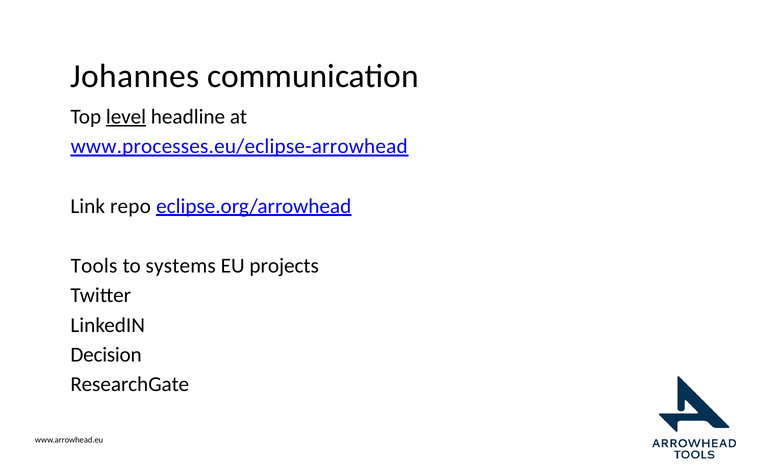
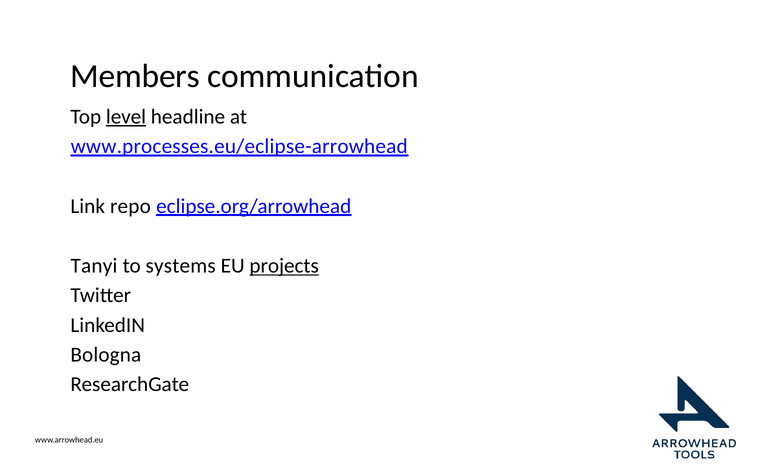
Johannes: Johannes -> Members
Tools: Tools -> Tanyi
projects underline: none -> present
Decision: Decision -> Bologna
